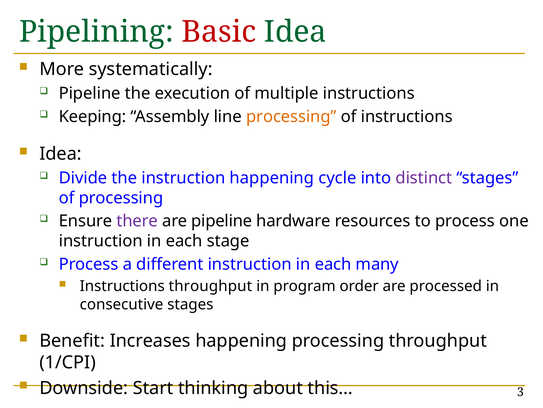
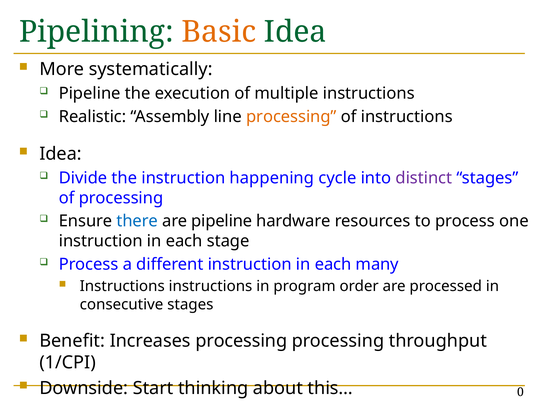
Basic colour: red -> orange
Keeping: Keeping -> Realistic
there colour: purple -> blue
Instructions throughput: throughput -> instructions
Increases happening: happening -> processing
3: 3 -> 0
